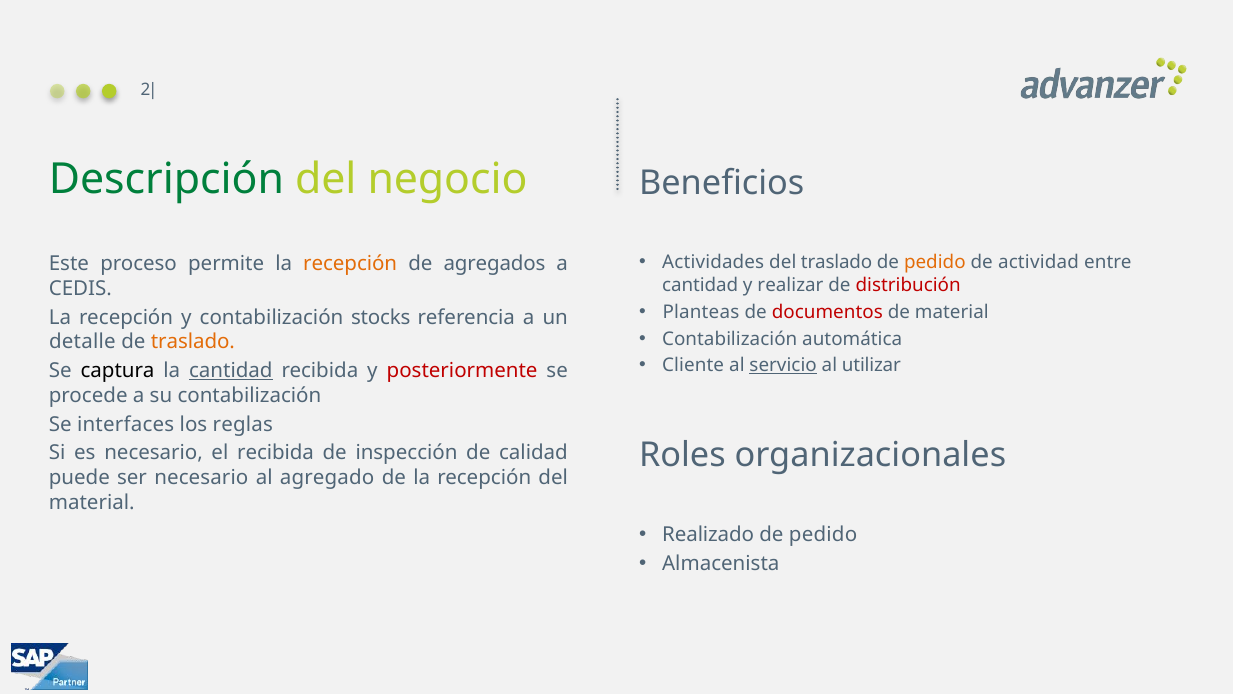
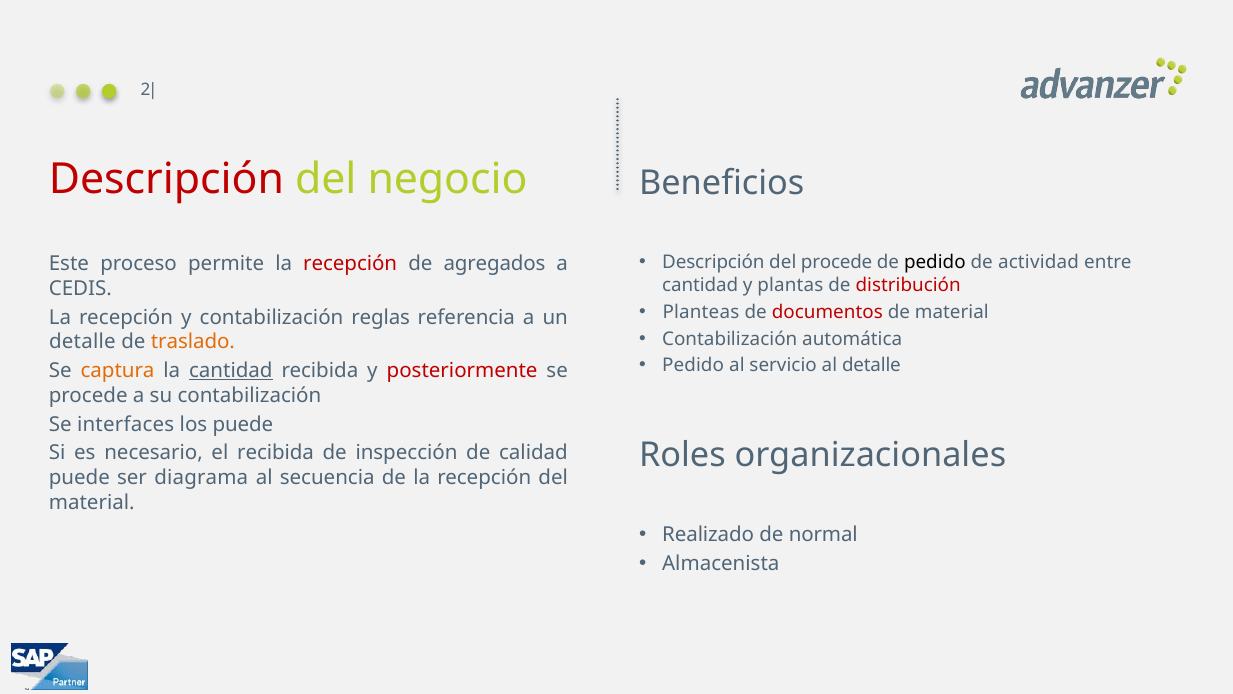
Descripción at (166, 179) colour: green -> red
Actividades at (713, 263): Actividades -> Descripción
del traslado: traslado -> procede
pedido at (935, 263) colour: orange -> black
recepción at (350, 264) colour: orange -> red
realizar: realizar -> plantas
stocks: stocks -> reglas
Cliente at (693, 365): Cliente -> Pedido
servicio underline: present -> none
al utilizar: utilizar -> detalle
captura colour: black -> orange
los reglas: reglas -> puede
ser necesario: necesario -> diagrama
agregado: agregado -> secuencia
pedido at (823, 535): pedido -> normal
